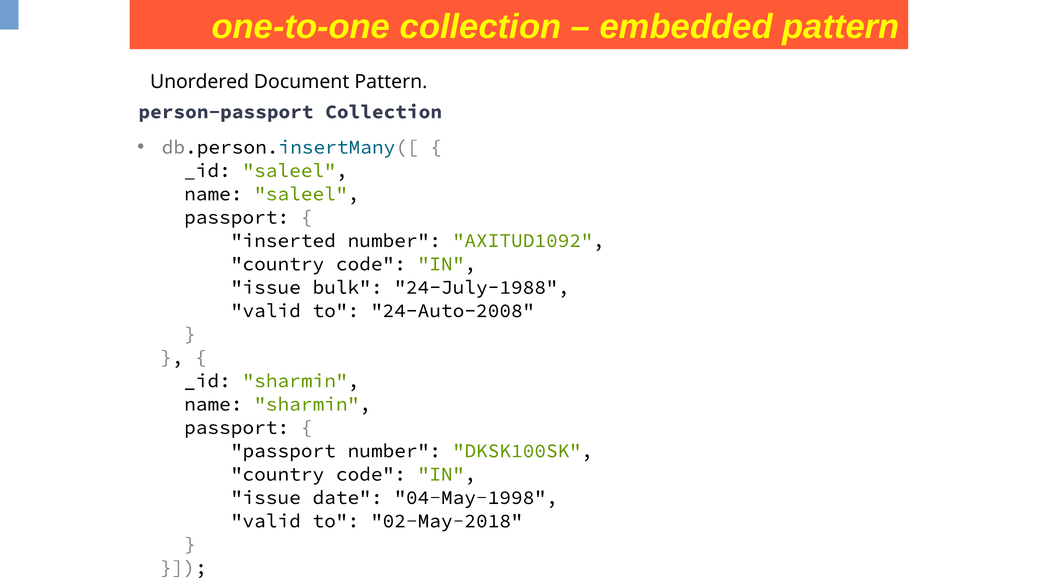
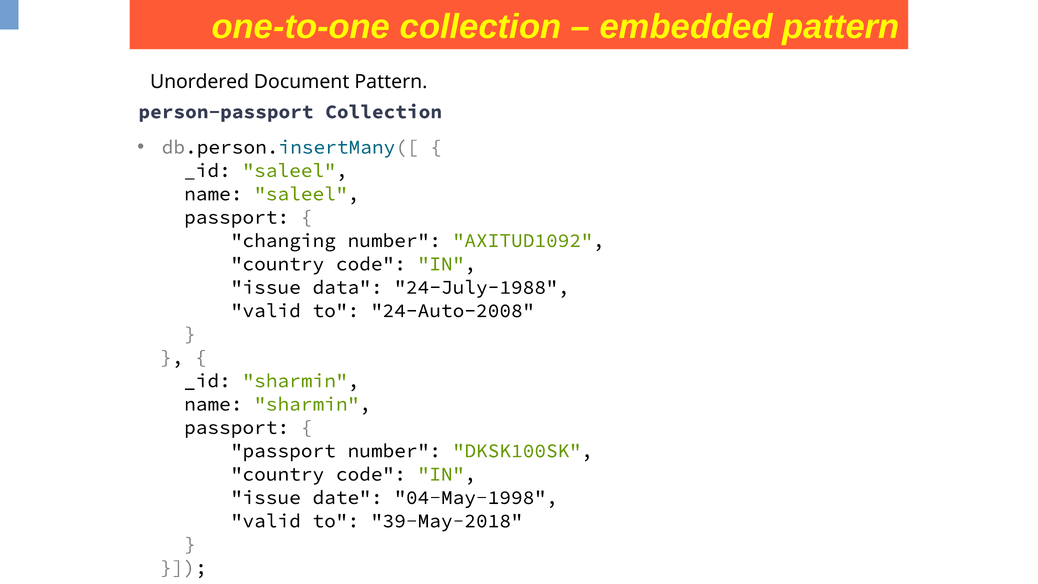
inserted: inserted -> changing
bulk: bulk -> data
02-May-2018: 02-May-2018 -> 39-May-2018
